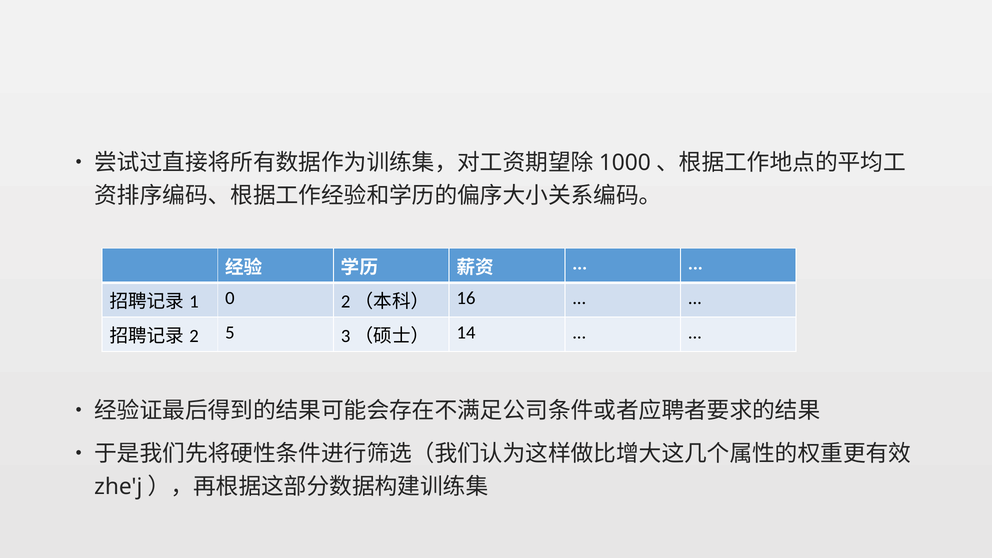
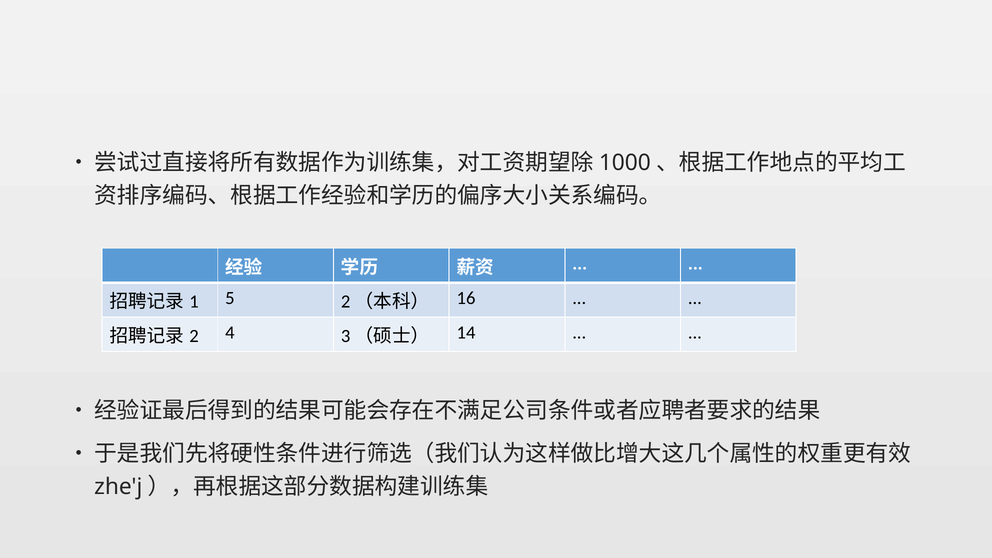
0: 0 -> 5
5: 5 -> 4
